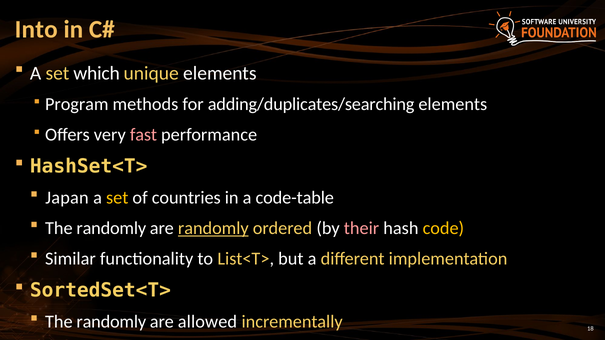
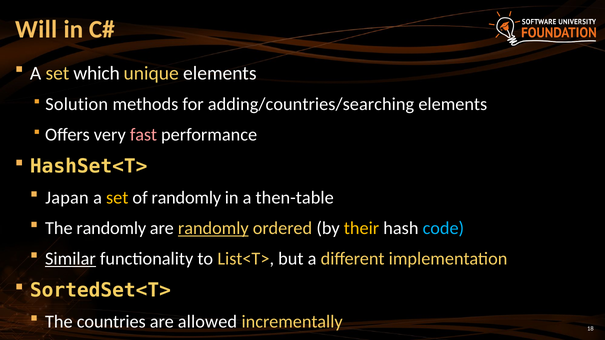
Into: Into -> Will
Program: Program -> Solution
adding/duplicates/searching: adding/duplicates/searching -> adding/countries/searching
of countries: countries -> randomly
code-table: code-table -> then-table
their colour: pink -> yellow
code colour: yellow -> light blue
Similar underline: none -> present
randomly at (111, 322): randomly -> countries
